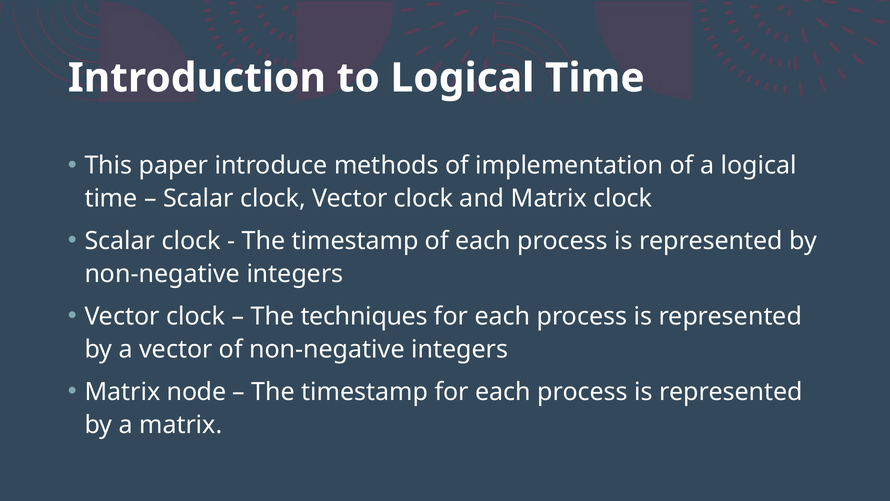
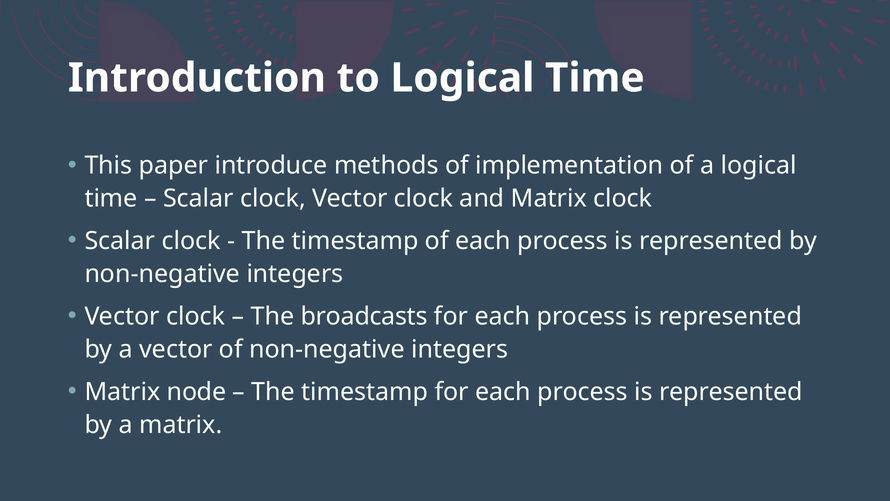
techniques: techniques -> broadcasts
